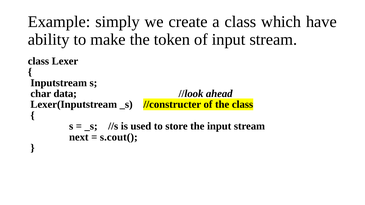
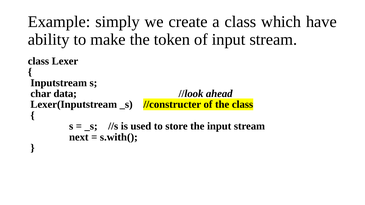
s.cout(: s.cout( -> s.with(
